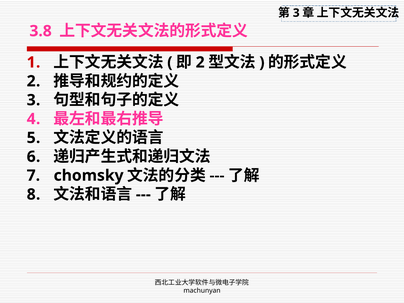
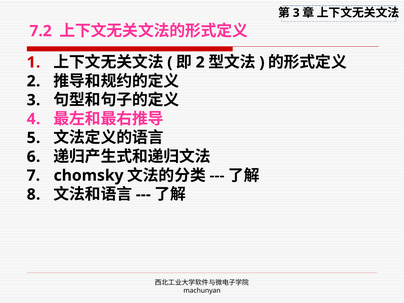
3.8: 3.8 -> 7.2
